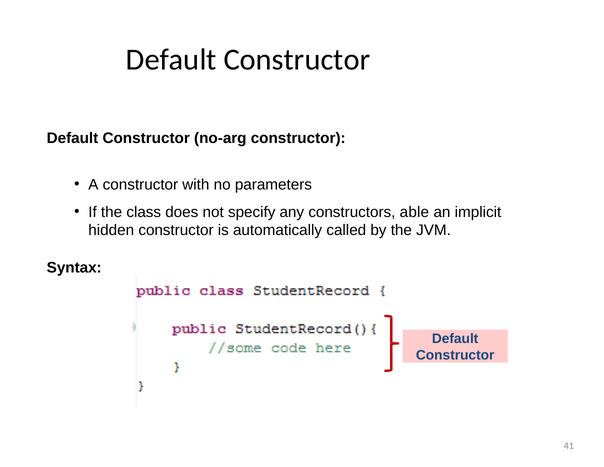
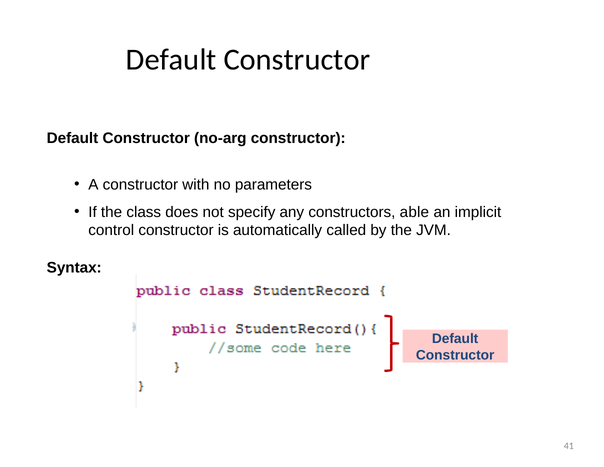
hidden: hidden -> control
